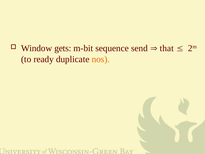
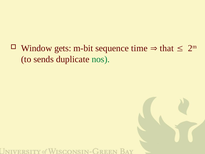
send: send -> time
ready: ready -> sends
nos colour: orange -> green
